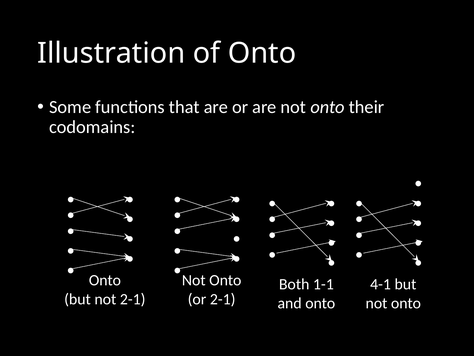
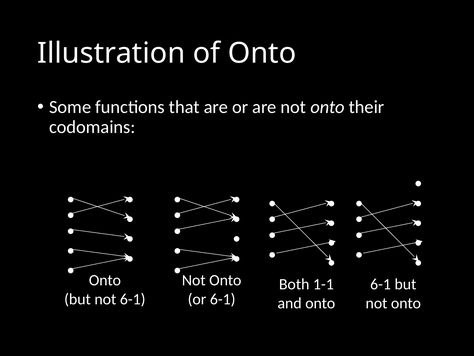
4-1 at (381, 284): 4-1 -> 6-1
not 2-1: 2-1 -> 6-1
or 2-1: 2-1 -> 6-1
